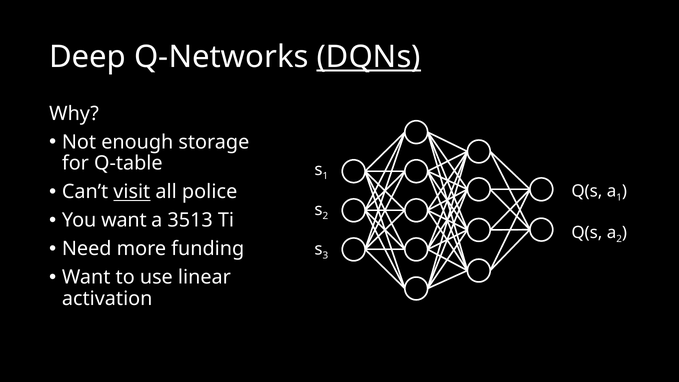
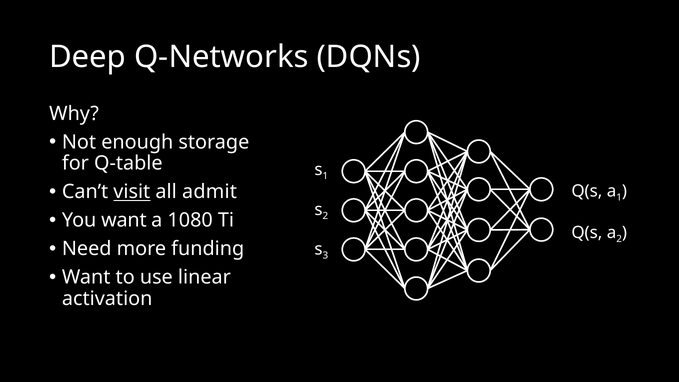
DQNs underline: present -> none
police: police -> admit
3513: 3513 -> 1080
